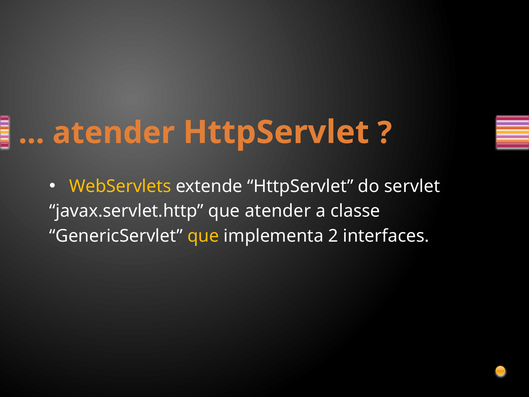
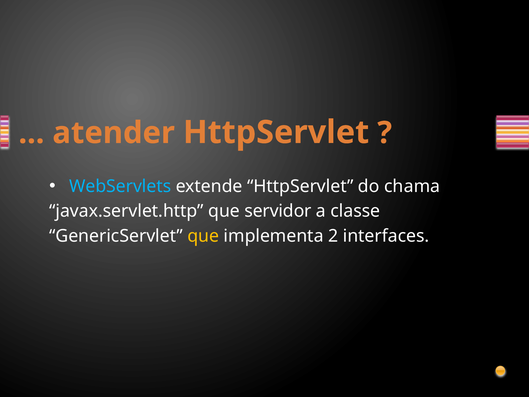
WebServlets colour: yellow -> light blue
servlet: servlet -> chama
que atender: atender -> servidor
